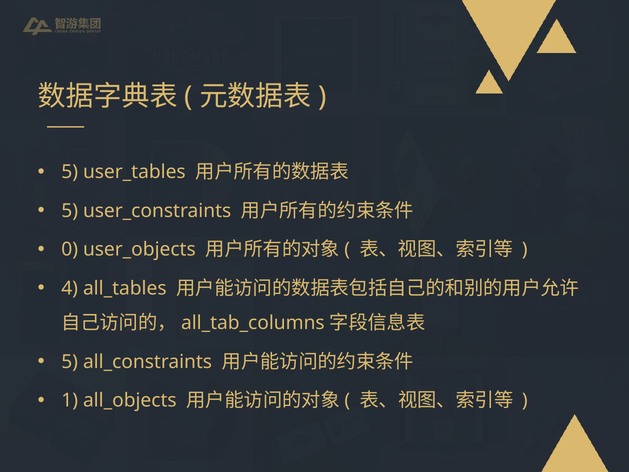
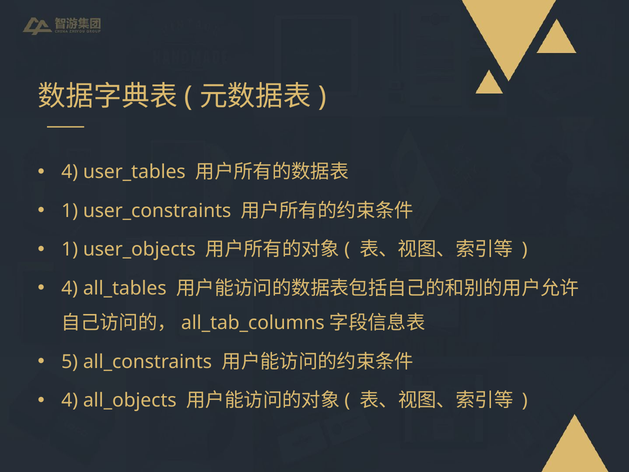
5 at (70, 172): 5 -> 4
5 at (70, 211): 5 -> 1
0 at (70, 249): 0 -> 1
1 at (70, 400): 1 -> 4
